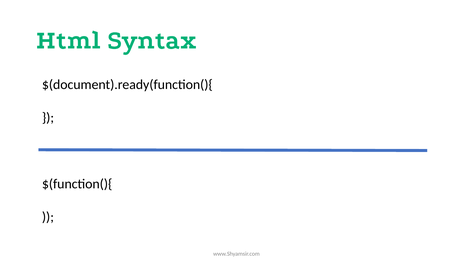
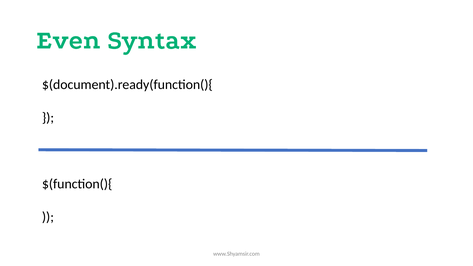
Html: Html -> Even
